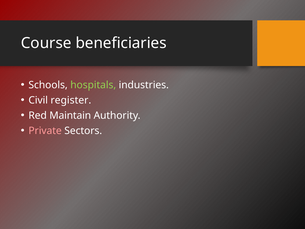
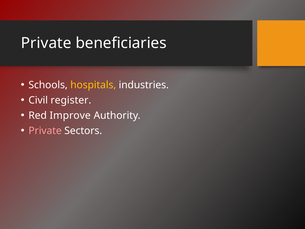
Course at (46, 43): Course -> Private
hospitals colour: light green -> yellow
Maintain: Maintain -> Improve
